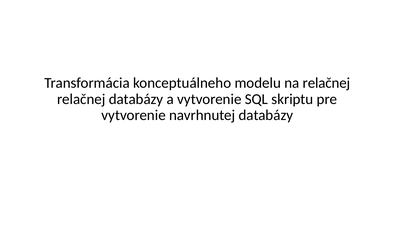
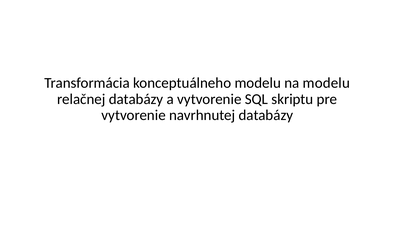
na relačnej: relačnej -> modelu
